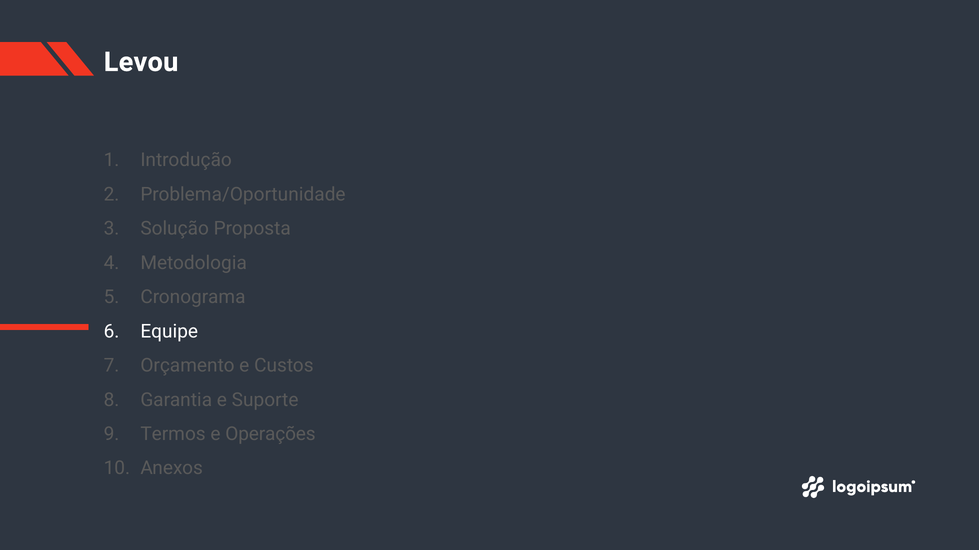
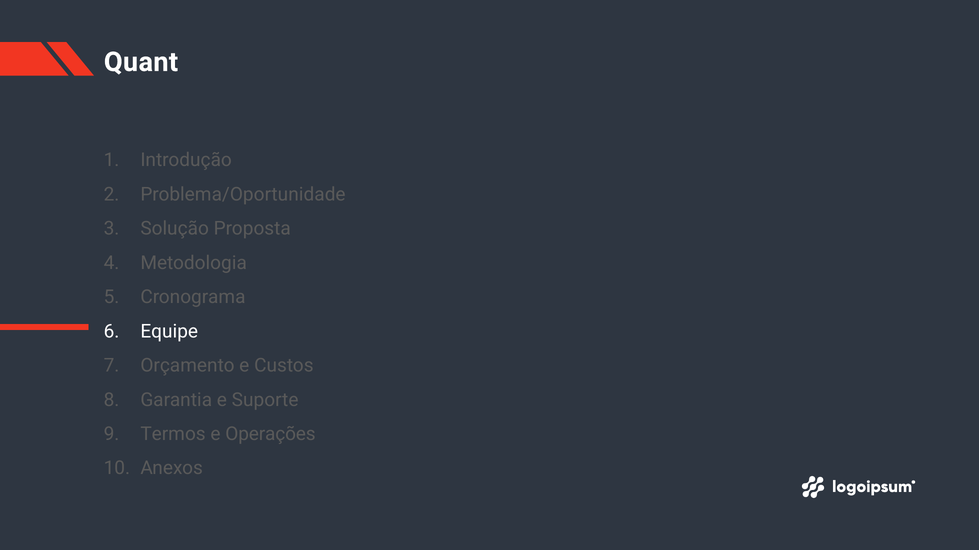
Levou: Levou -> Quant
